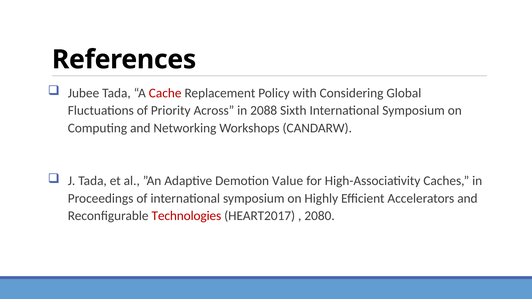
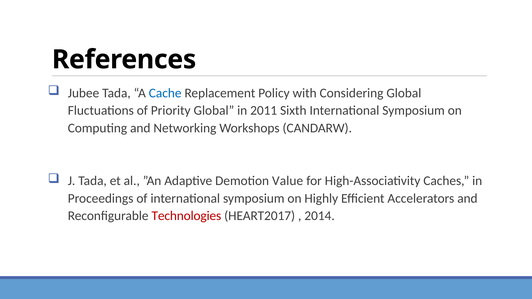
Cache colour: red -> blue
Priority Across: Across -> Global
2088: 2088 -> 2011
2080: 2080 -> 2014
